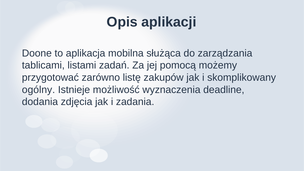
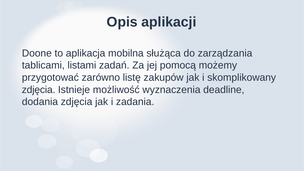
ogólny at (38, 90): ogólny -> zdjęcia
